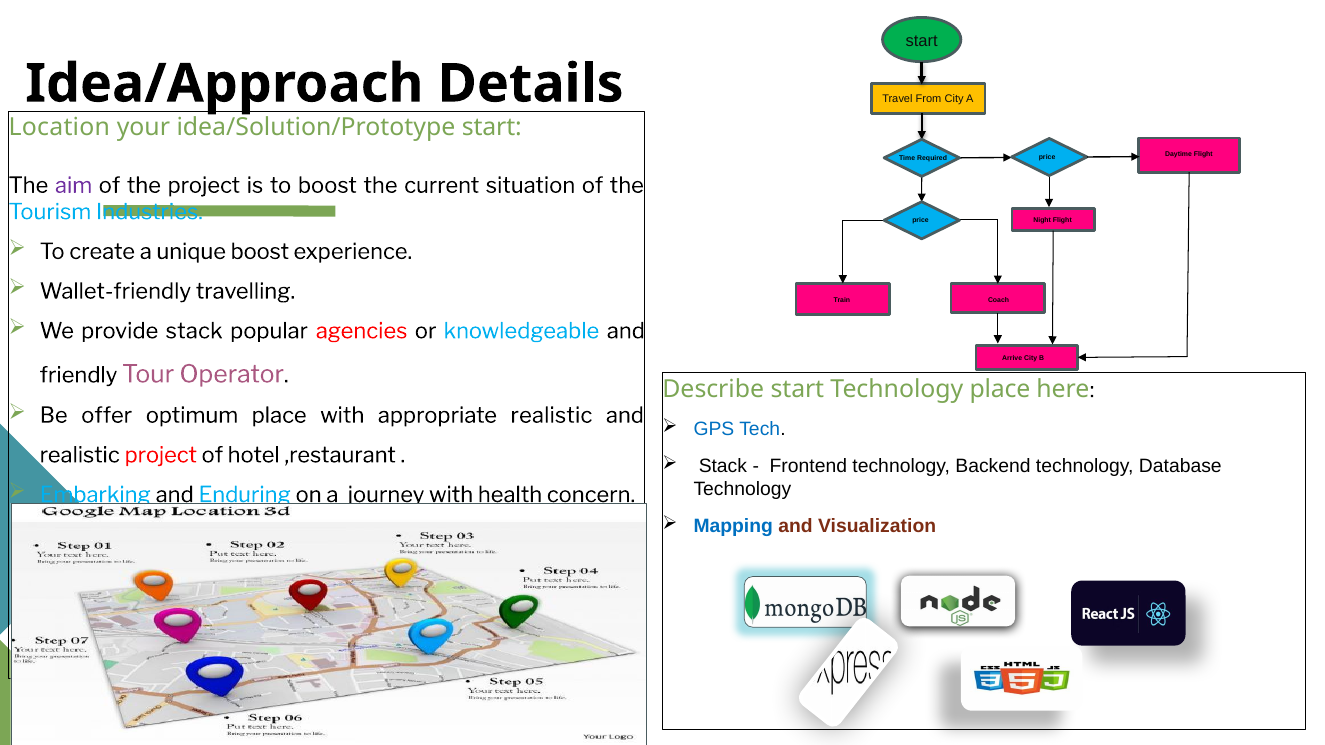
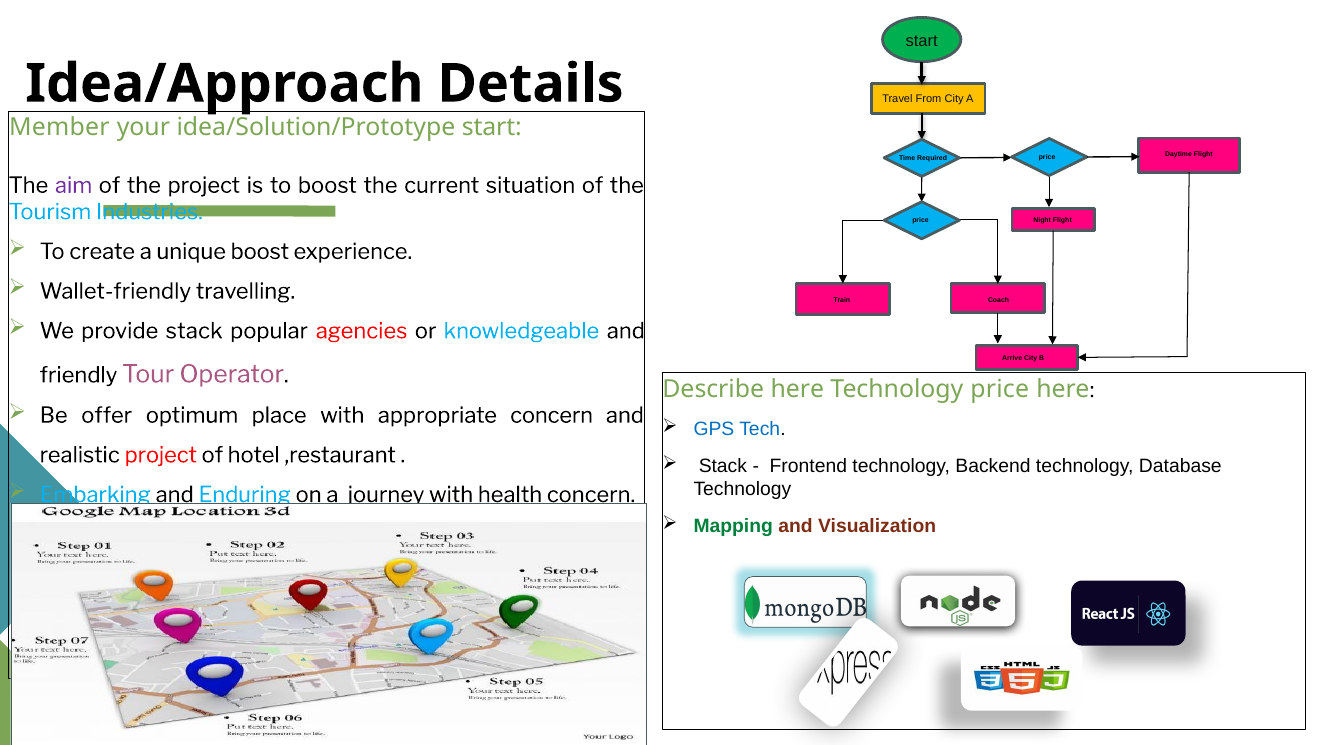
Location: Location -> Member
Describe start: start -> here
Technology place: place -> price
appropriate realistic: realistic -> concern
Mapping colour: blue -> green
